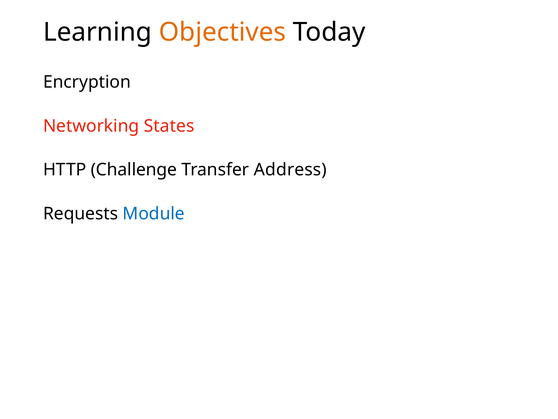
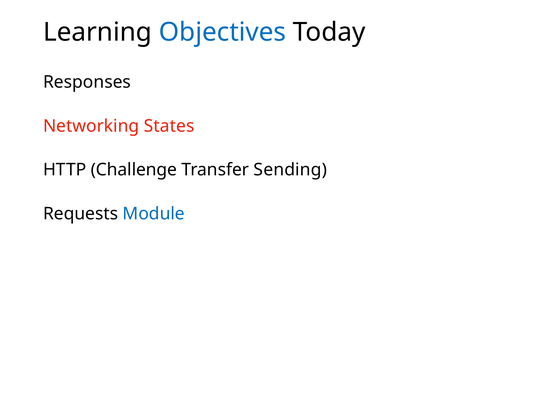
Objectives colour: orange -> blue
Encryption: Encryption -> Responses
Address: Address -> Sending
